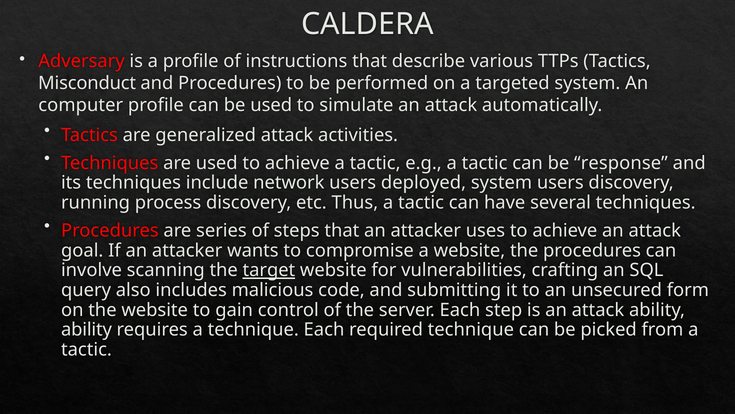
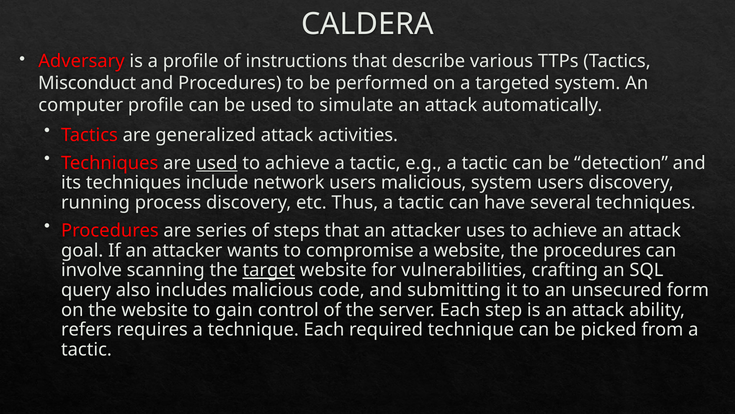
used at (217, 163) underline: none -> present
response: response -> detection
users deployed: deployed -> malicious
ability at (86, 329): ability -> refers
